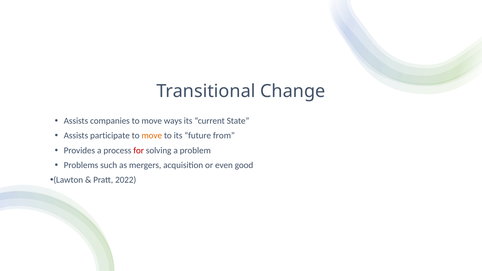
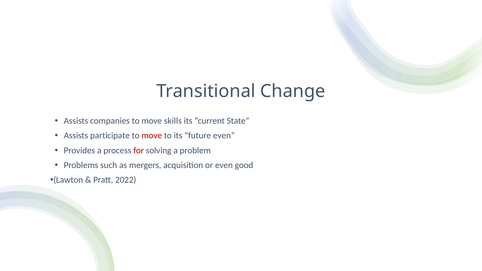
ways: ways -> skills
move at (152, 136) colour: orange -> red
future from: from -> even
